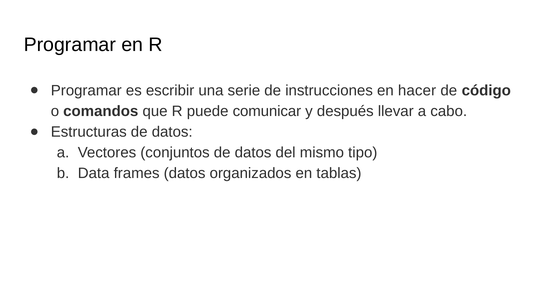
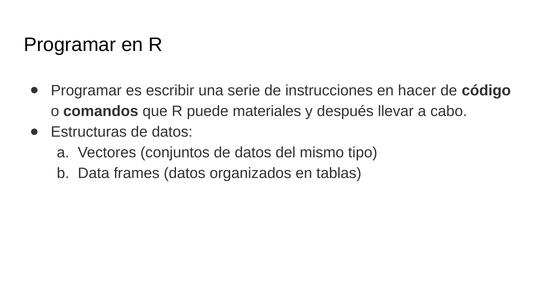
comunicar: comunicar -> materiales
